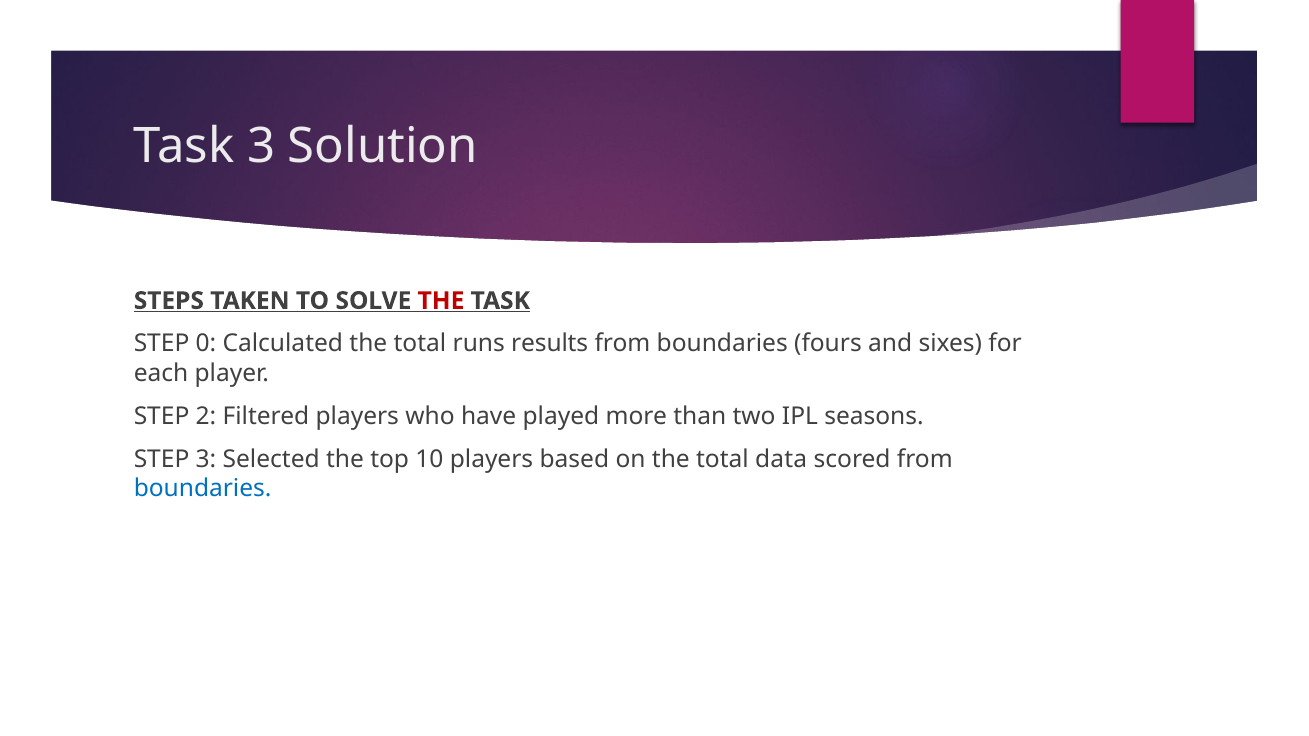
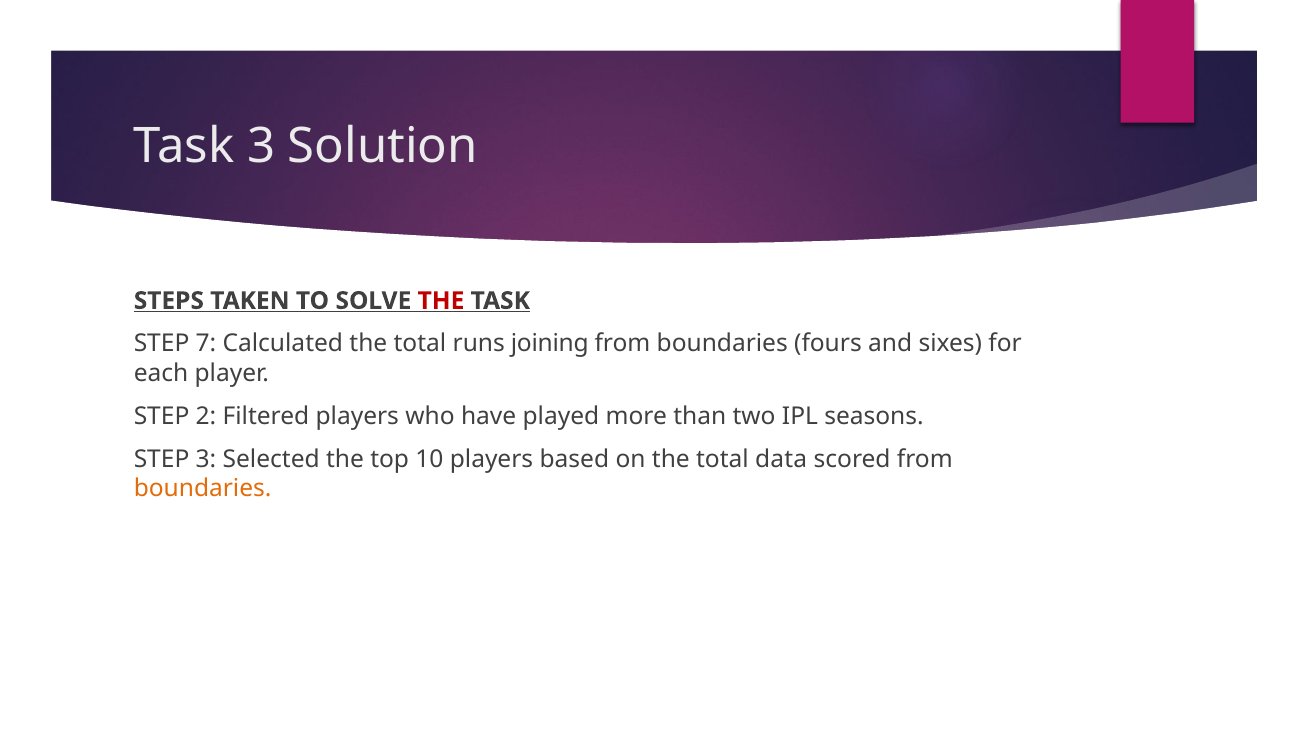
0: 0 -> 7
results: results -> joining
boundaries at (203, 489) colour: blue -> orange
